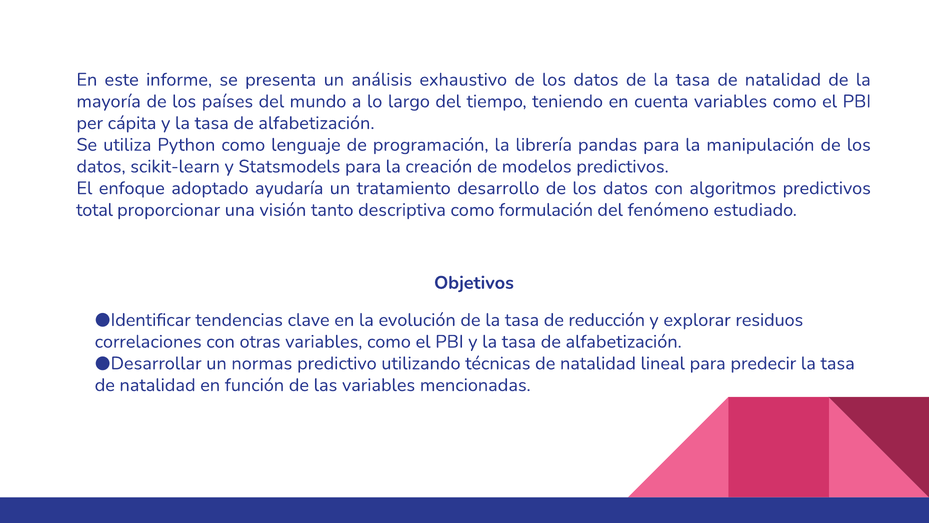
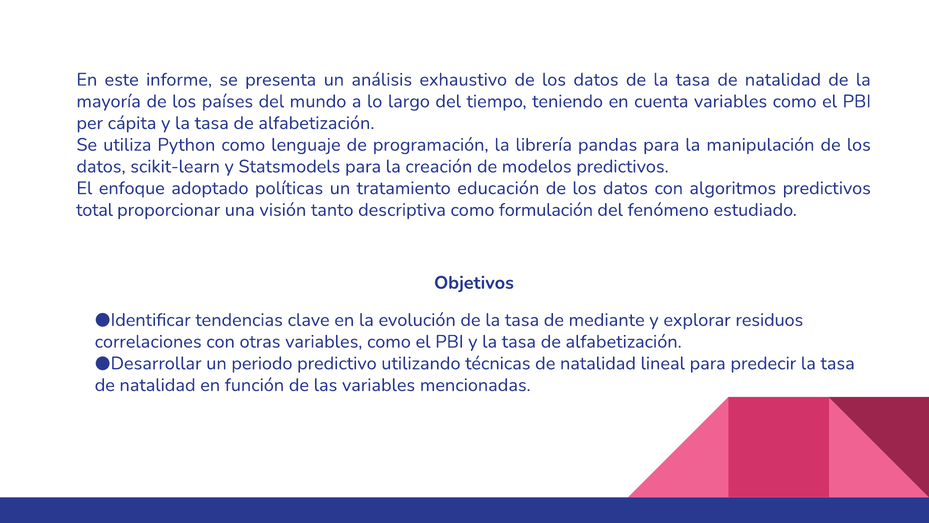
ayudaría: ayudaría -> políticas
desarrollo: desarrollo -> educación
reducción: reducción -> mediante
normas: normas -> periodo
